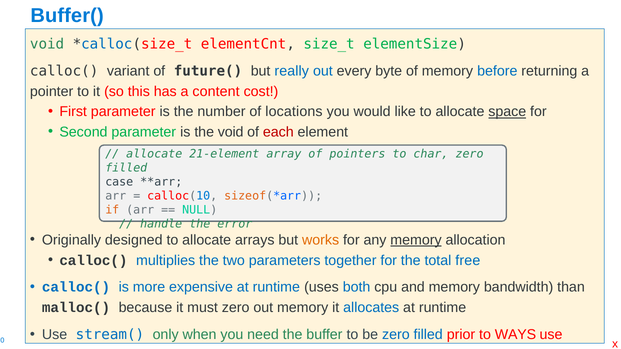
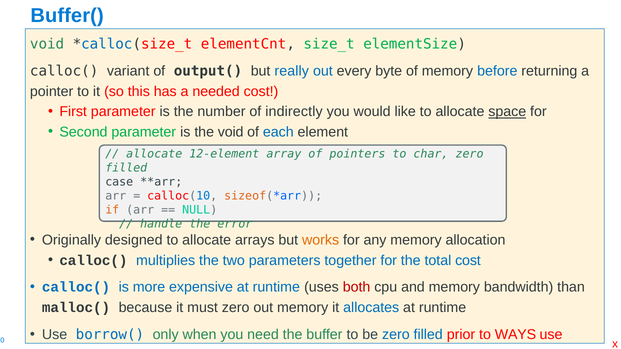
future(: future( -> output(
content: content -> needed
locations: locations -> indirectly
each colour: red -> blue
21-element: 21-element -> 12-element
memory at (416, 240) underline: present -> none
total free: free -> cost
both colour: blue -> red
stream(: stream( -> borrow(
